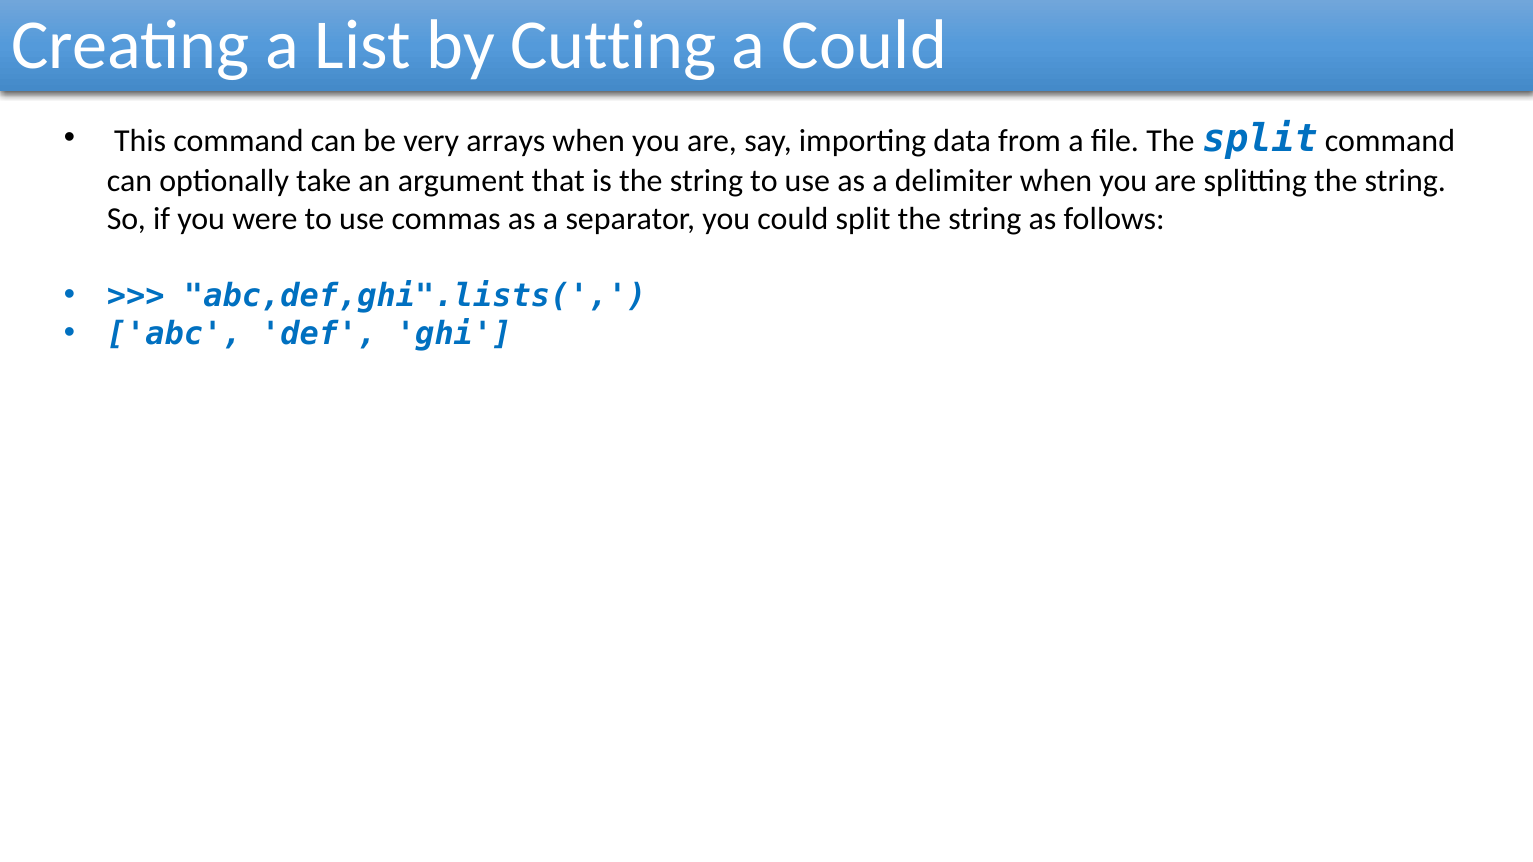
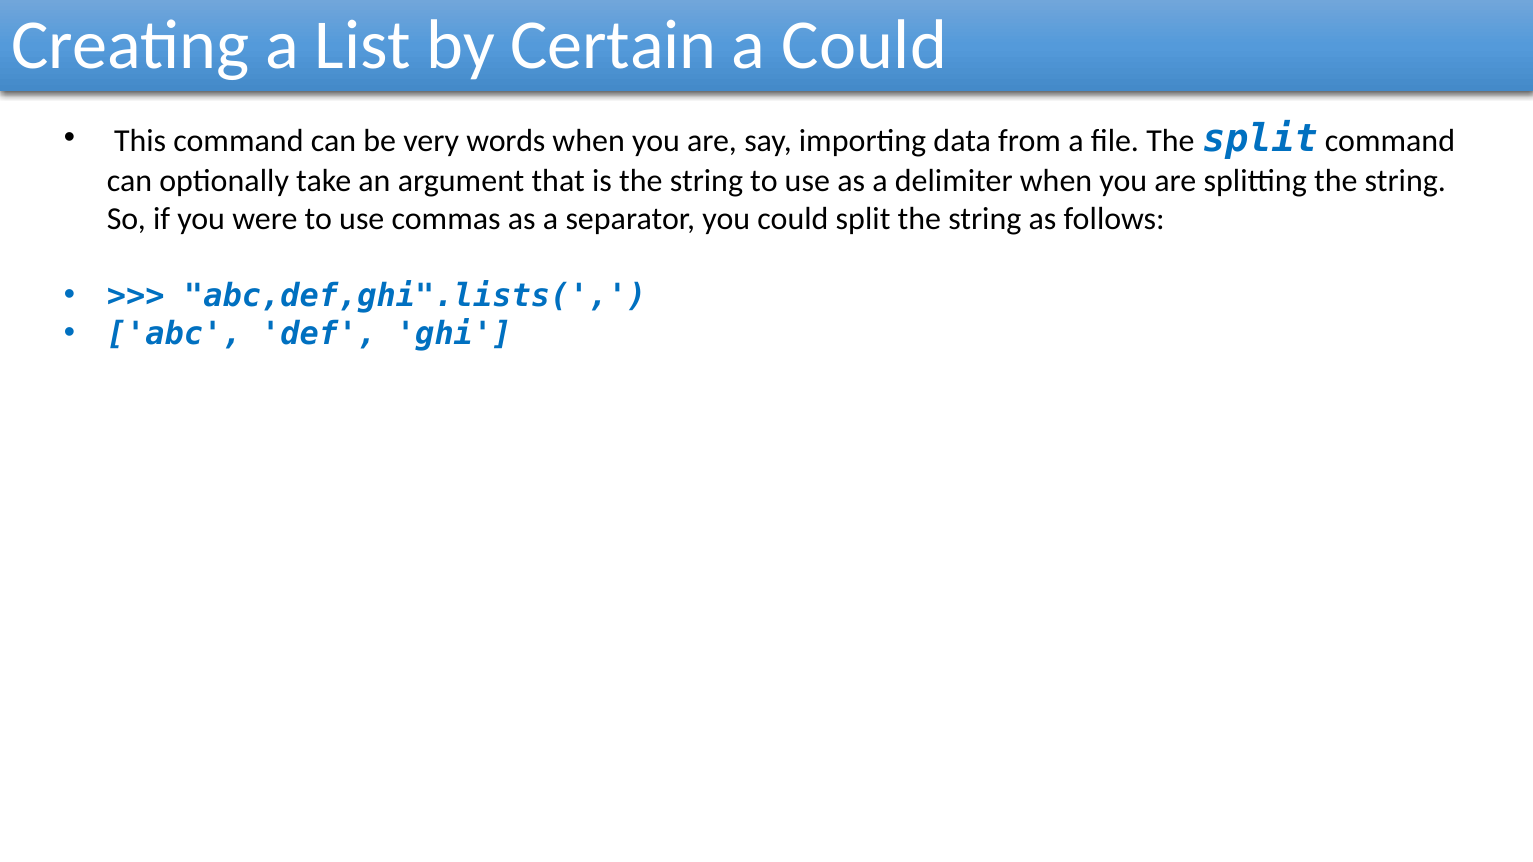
Cutting: Cutting -> Certain
arrays: arrays -> words
